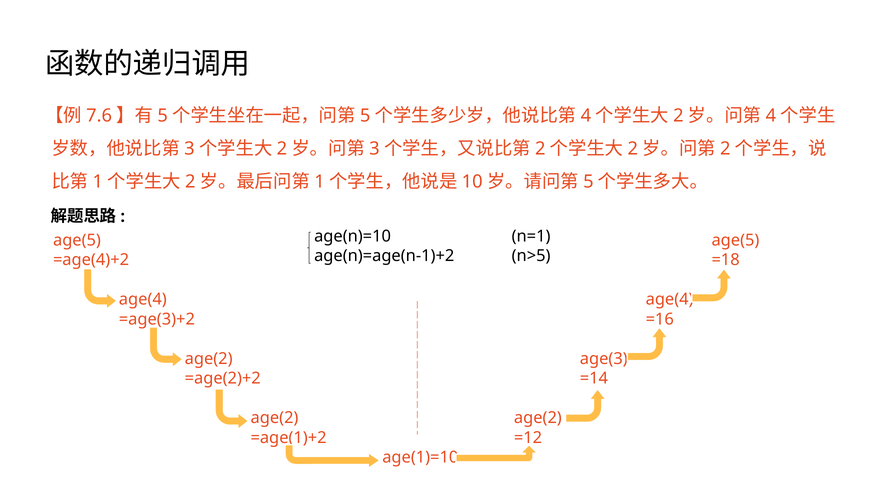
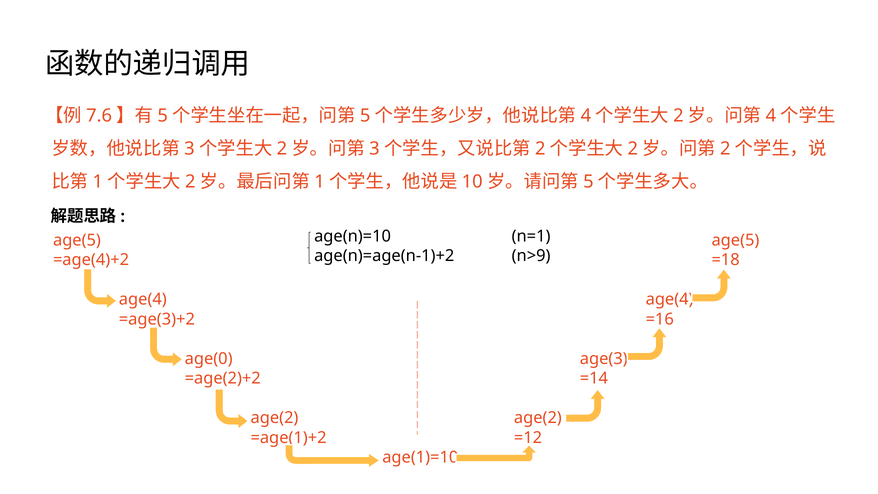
n>5: n>5 -> n>9
age(2 at (209, 359): age(2 -> age(0
